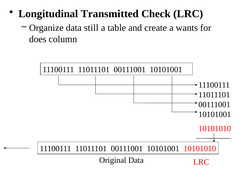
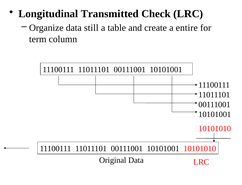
wants: wants -> entire
does: does -> term
